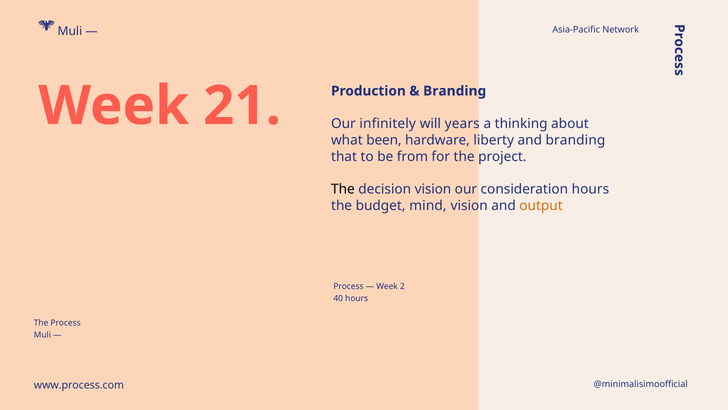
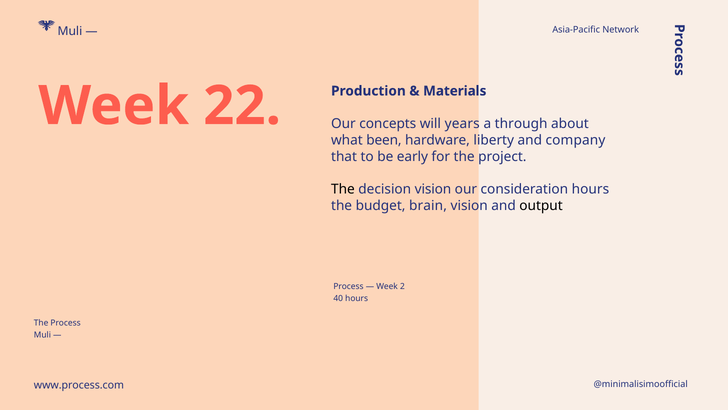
Branding at (455, 91): Branding -> Materials
21: 21 -> 22
infinitely: infinitely -> concepts
thinking: thinking -> through
and branding: branding -> company
from: from -> early
mind: mind -> brain
output colour: orange -> black
